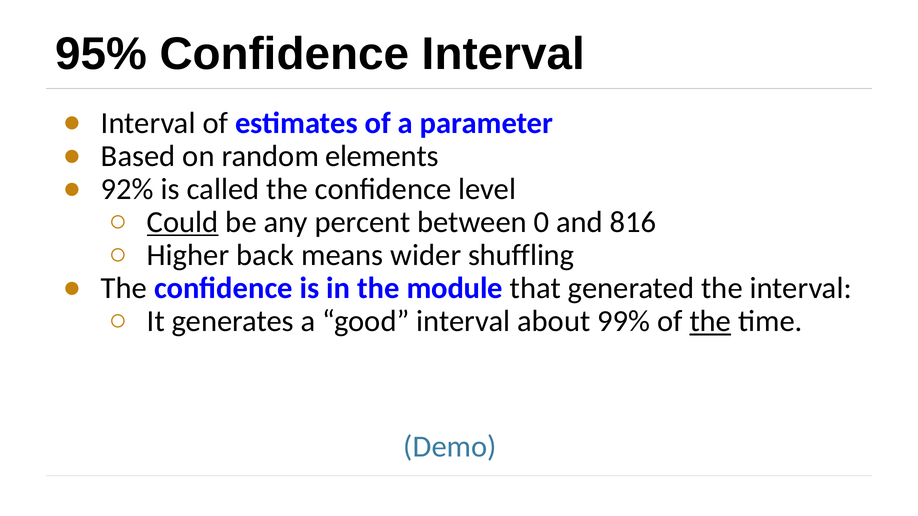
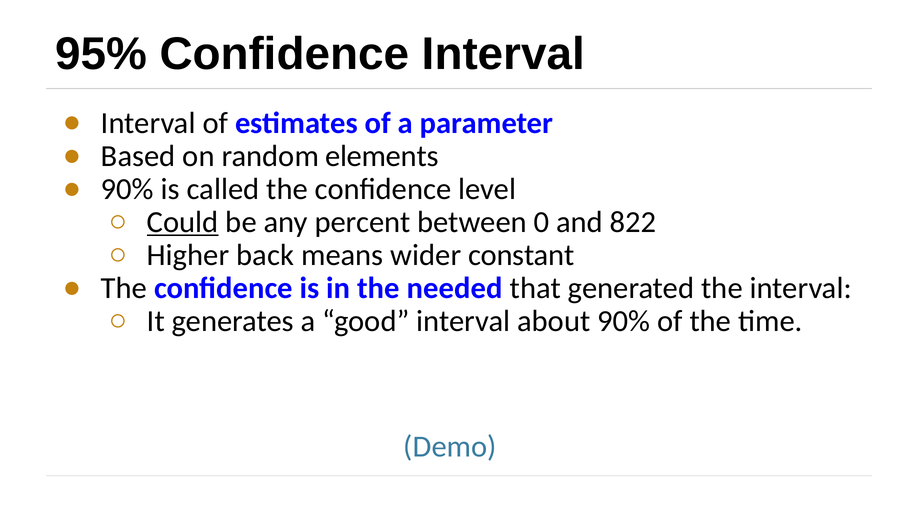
92% at (127, 189): 92% -> 90%
816: 816 -> 822
shuffling: shuffling -> constant
module: module -> needed
about 99%: 99% -> 90%
the at (710, 321) underline: present -> none
